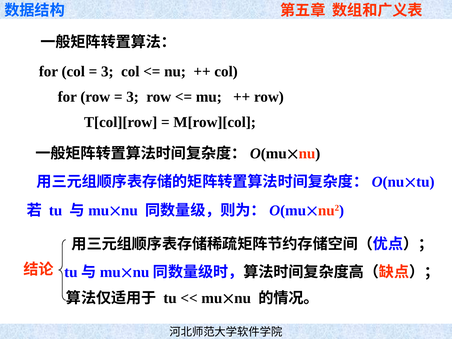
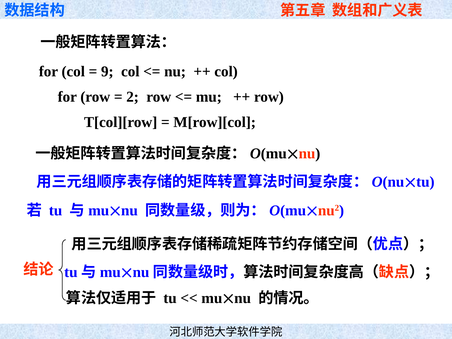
3 at (107, 72): 3 -> 9
3 at (133, 97): 3 -> 2
